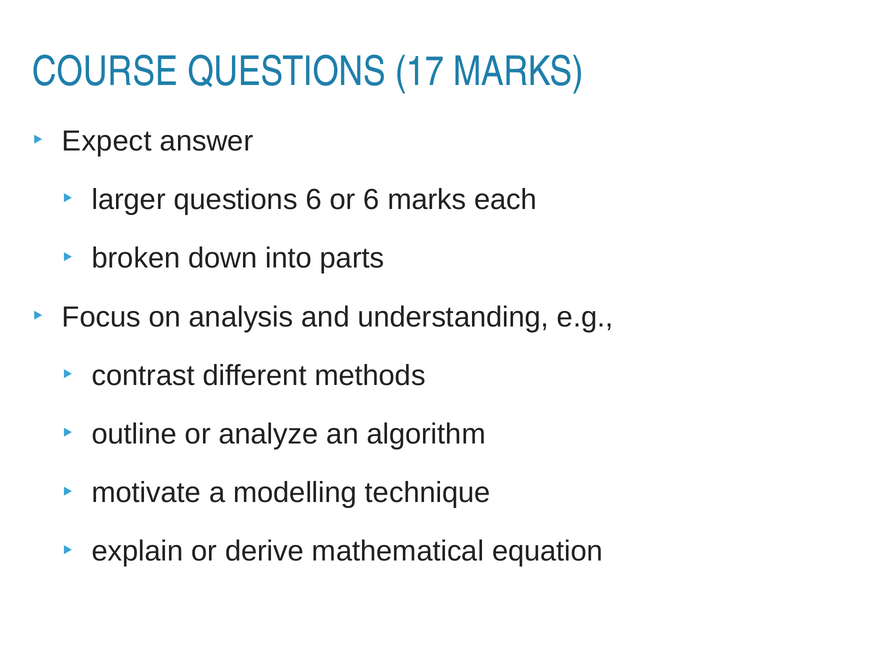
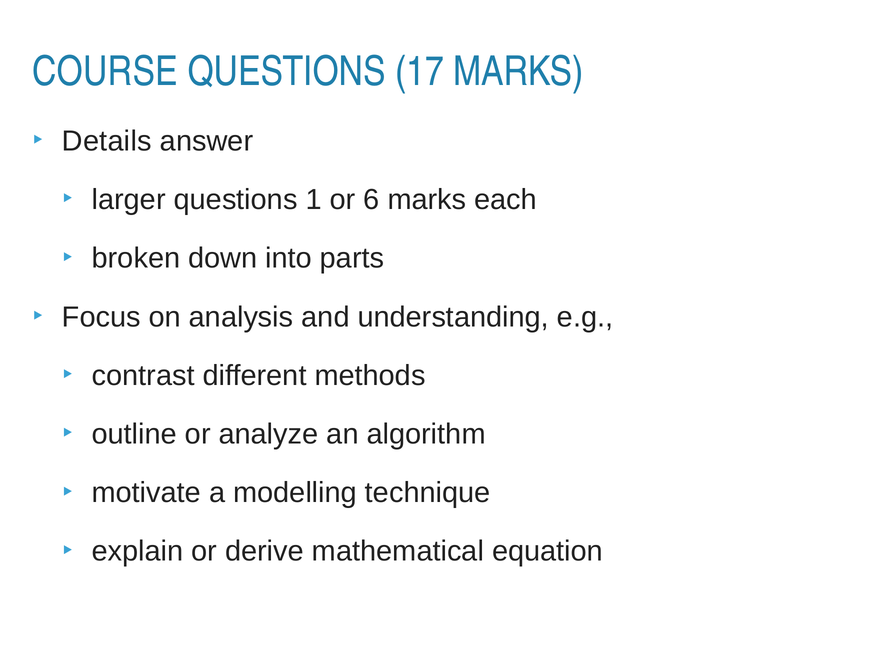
Expect: Expect -> Details
questions 6: 6 -> 1
